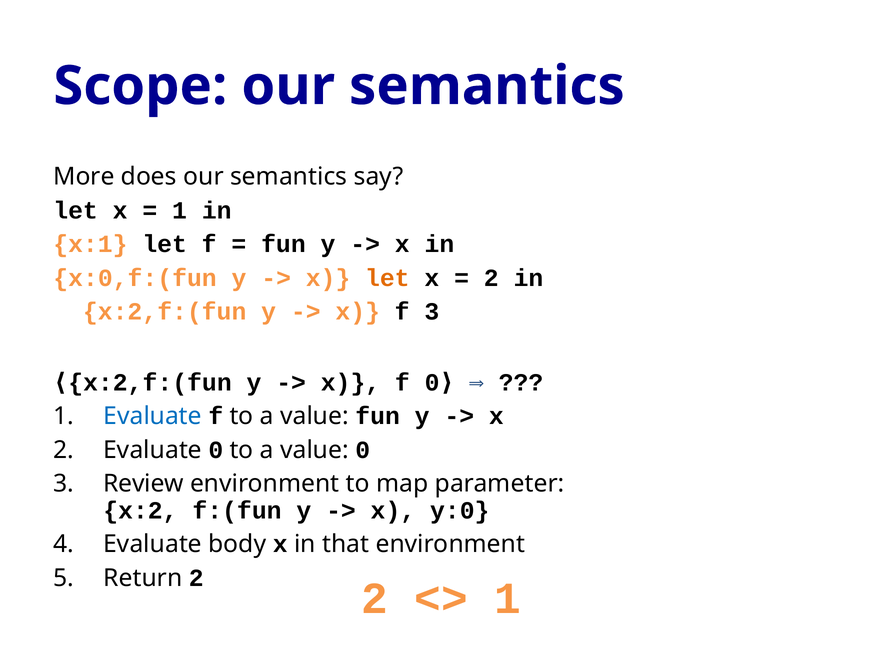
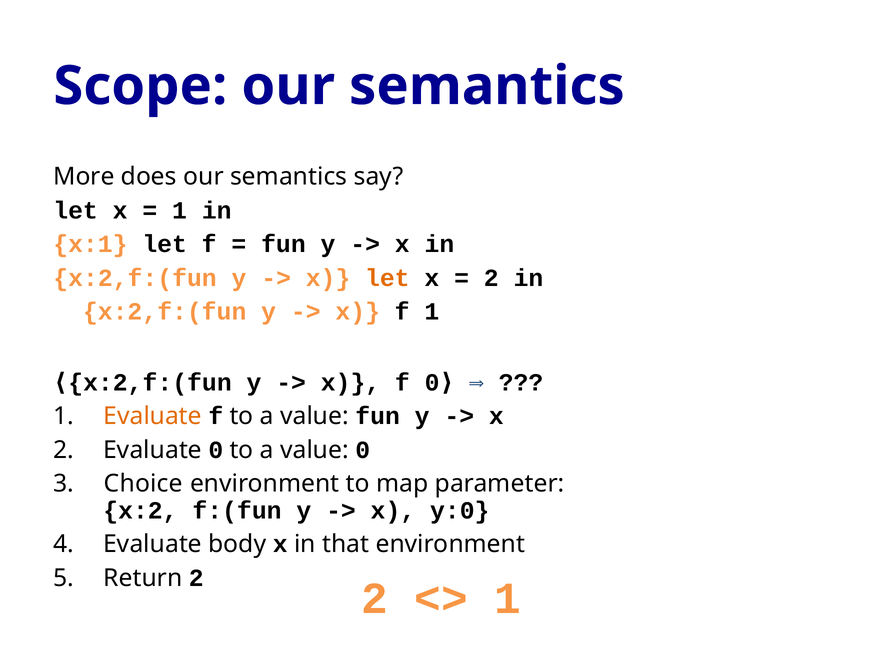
x:0,f:(fun at (135, 278): x:0,f:(fun -> x:2,f:(fun
f 3: 3 -> 1
Evaluate at (153, 416) colour: blue -> orange
Review: Review -> Choice
